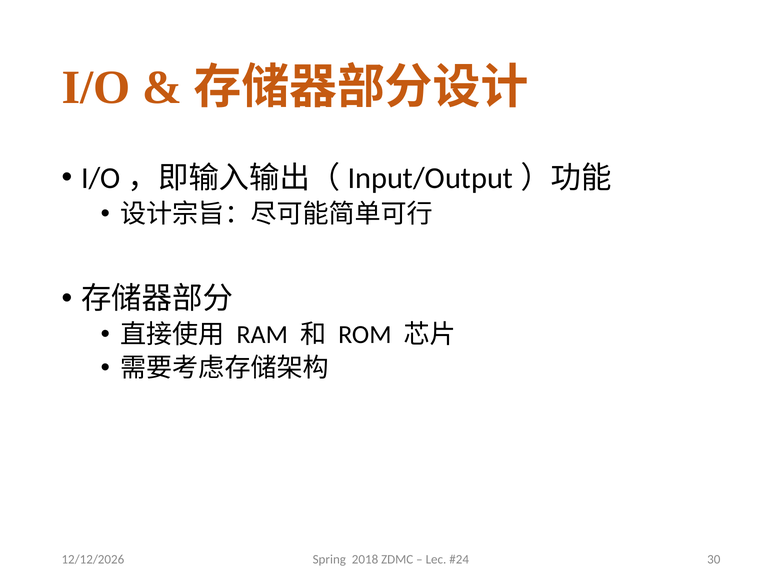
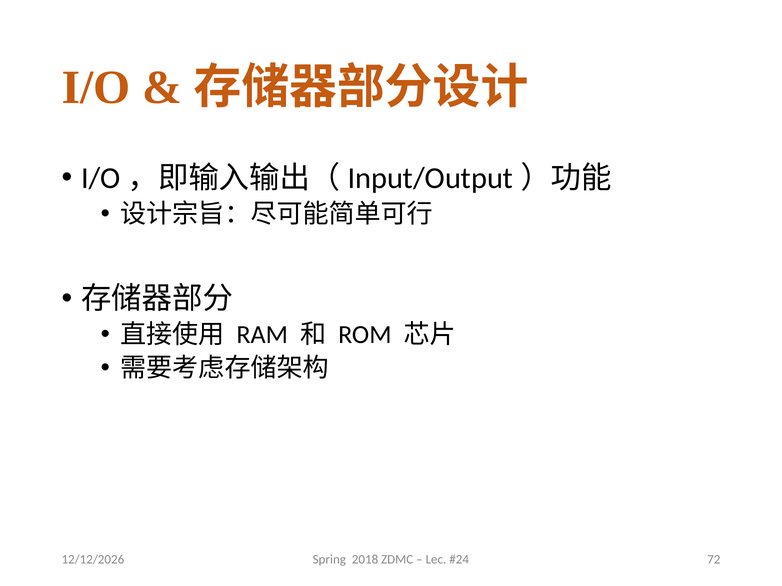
30: 30 -> 72
